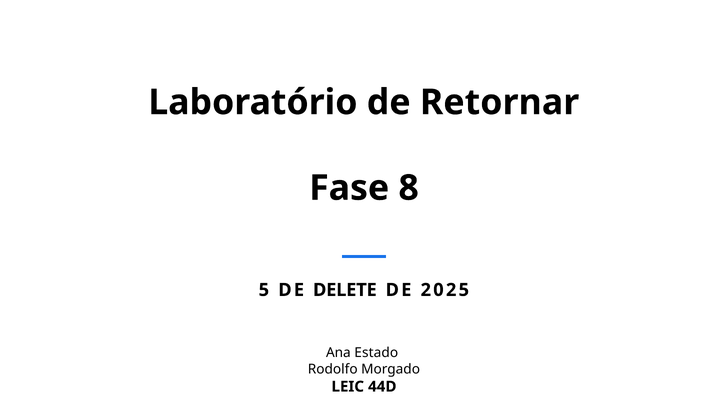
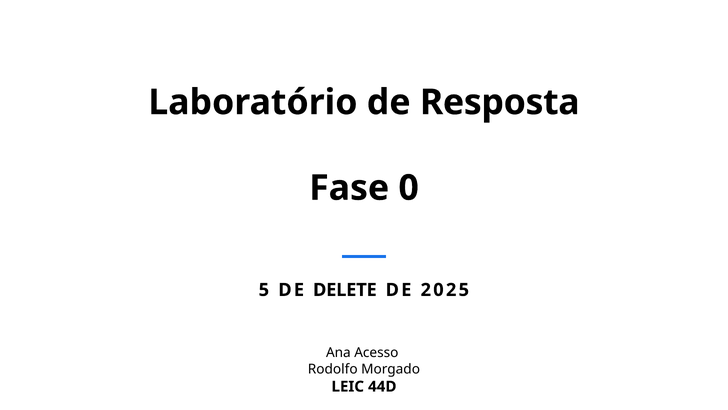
Retornar: Retornar -> Resposta
8: 8 -> 0
Estado: Estado -> Acesso
